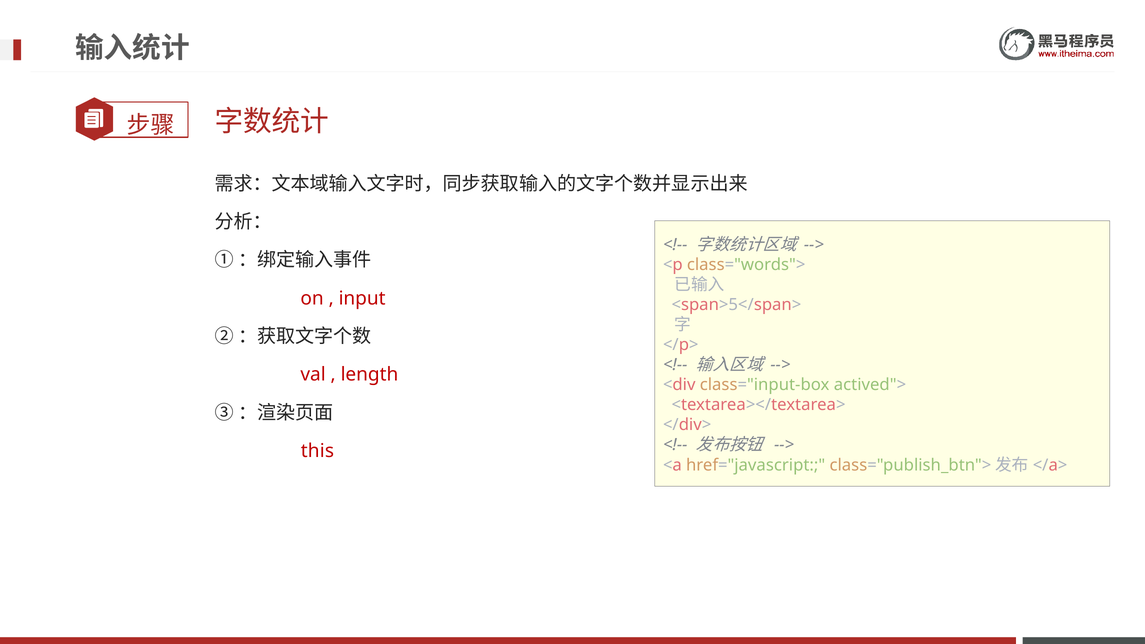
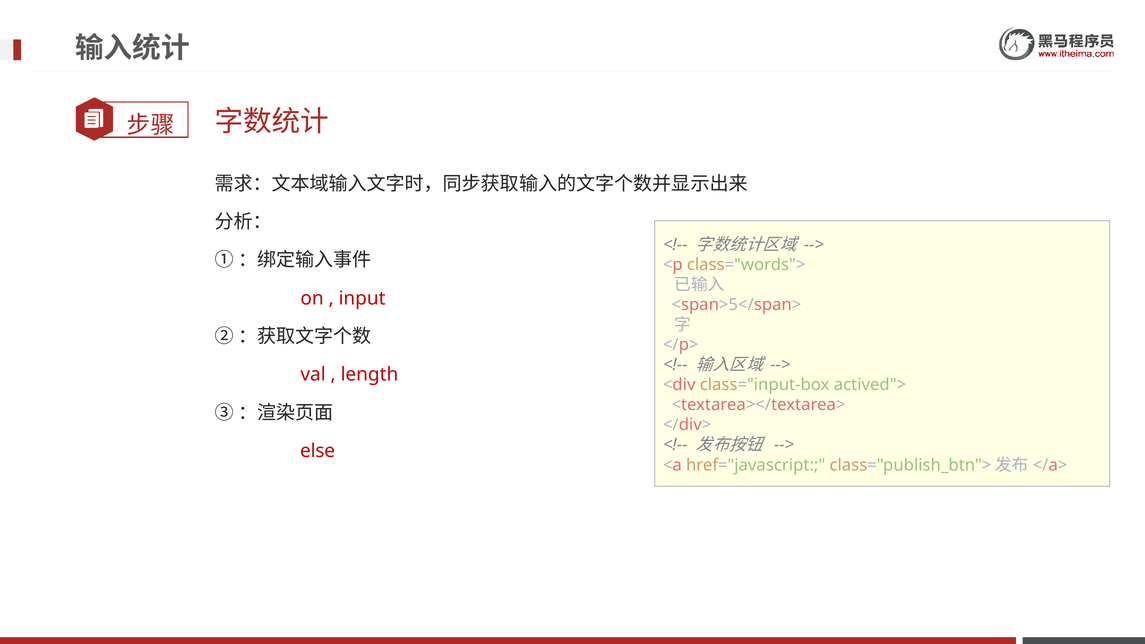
this: this -> else
